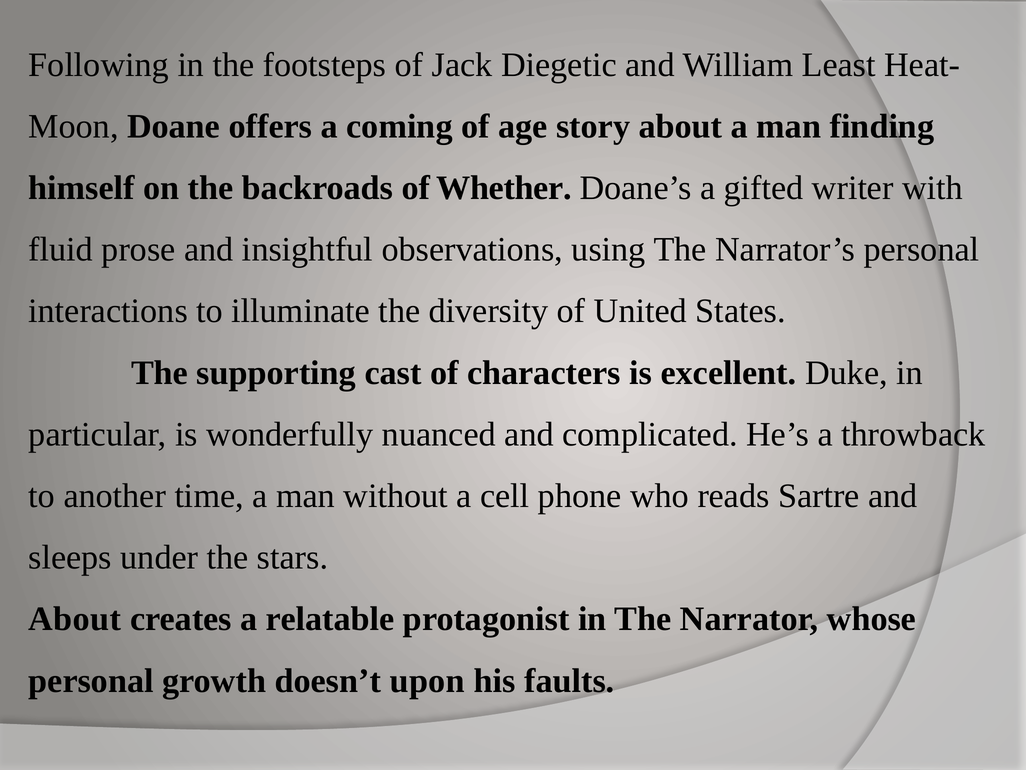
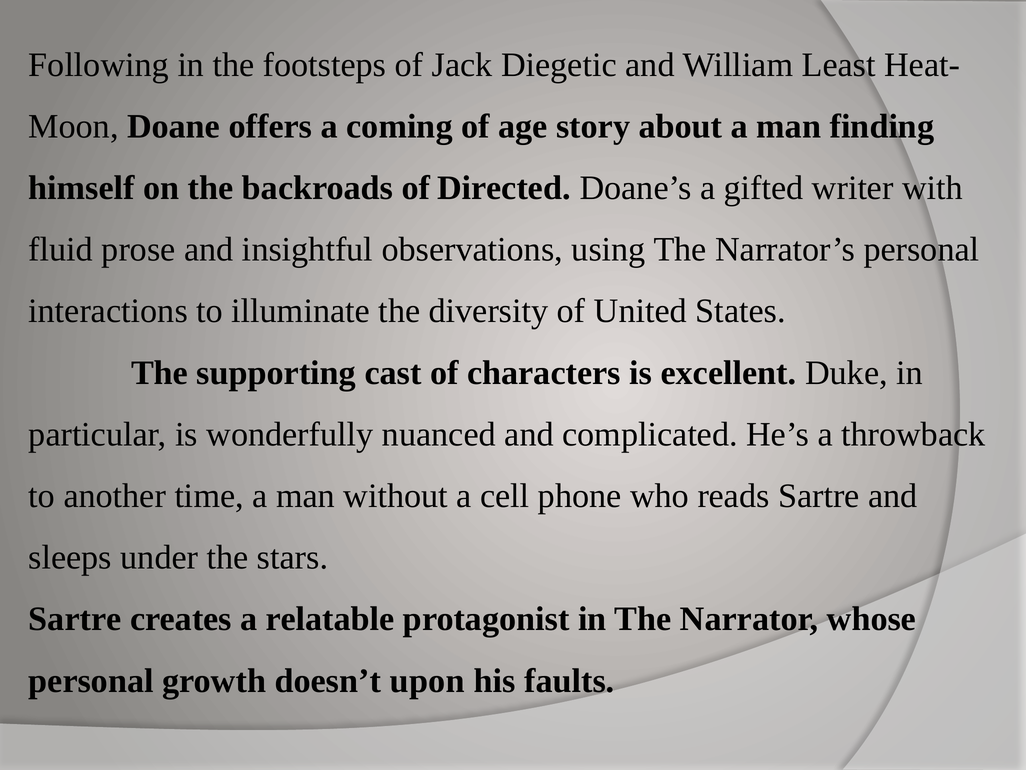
Whether: Whether -> Directed
About at (75, 619): About -> Sartre
